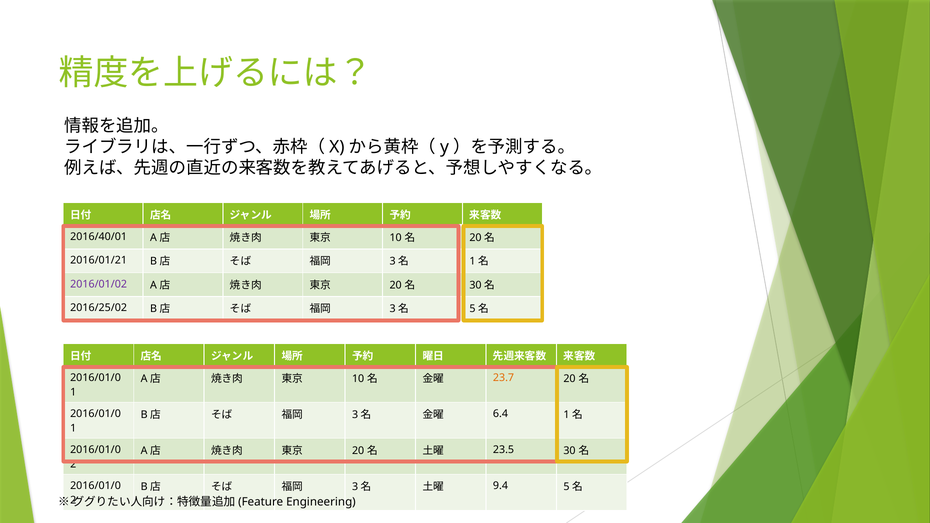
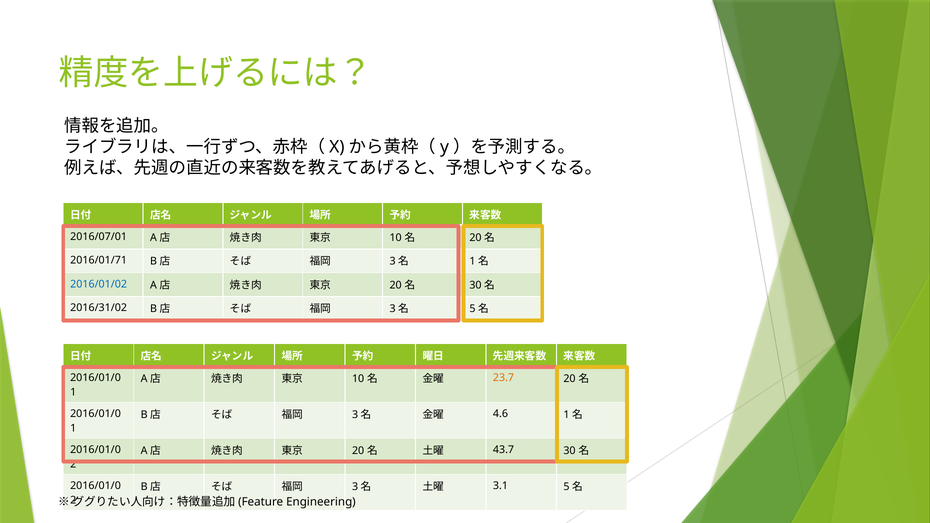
2016/40/01: 2016/40/01 -> 2016/07/01
2016/01/21: 2016/01/21 -> 2016/01/71
2016/01/02 colour: purple -> blue
2016/25/02: 2016/25/02 -> 2016/31/02
6.4: 6.4 -> 4.6
23.5: 23.5 -> 43.7
9.4: 9.4 -> 3.1
